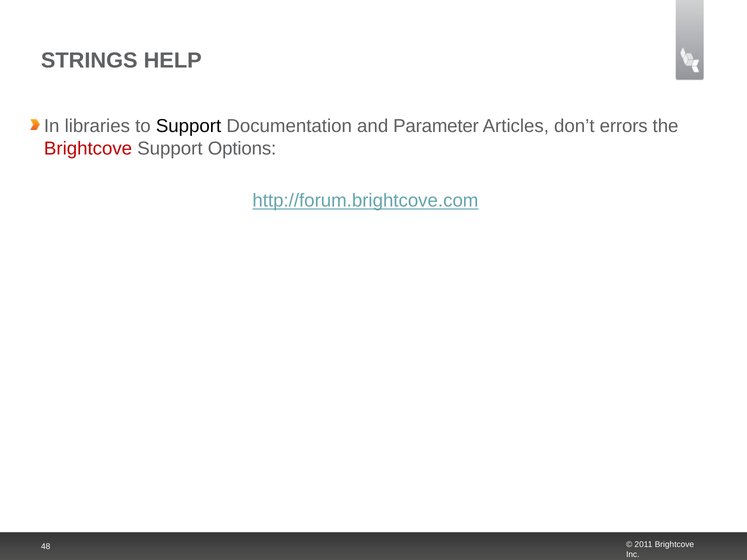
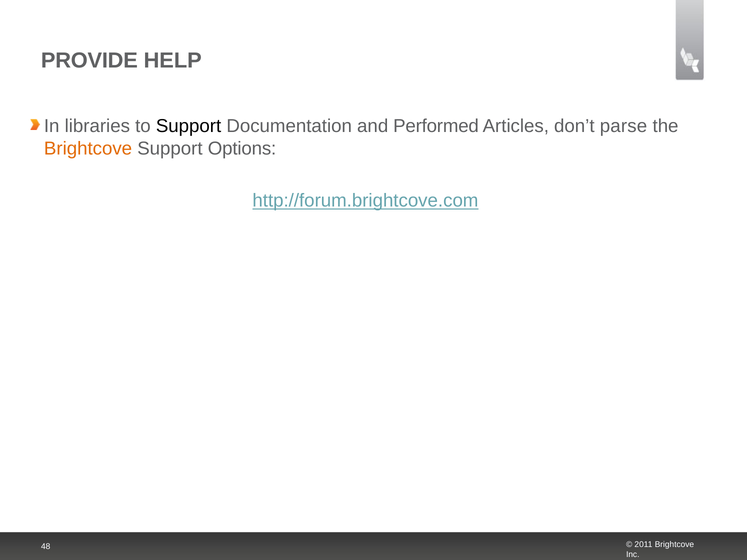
STRINGS: STRINGS -> PROVIDE
Parameter: Parameter -> Performed
errors: errors -> parse
Brightcove at (88, 149) colour: red -> orange
